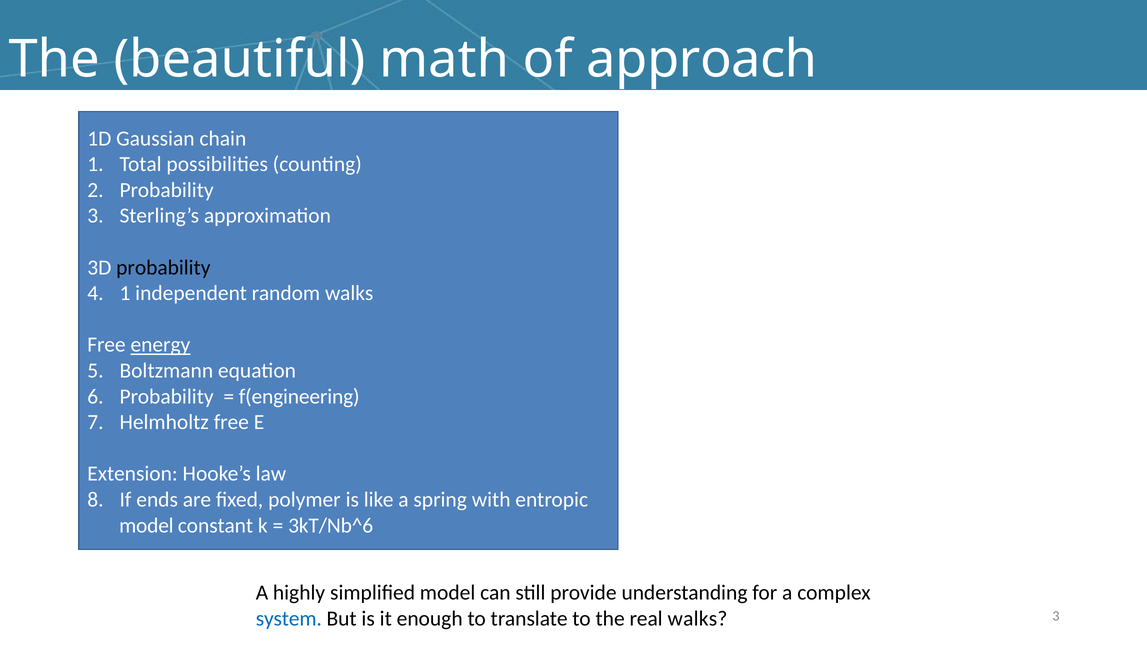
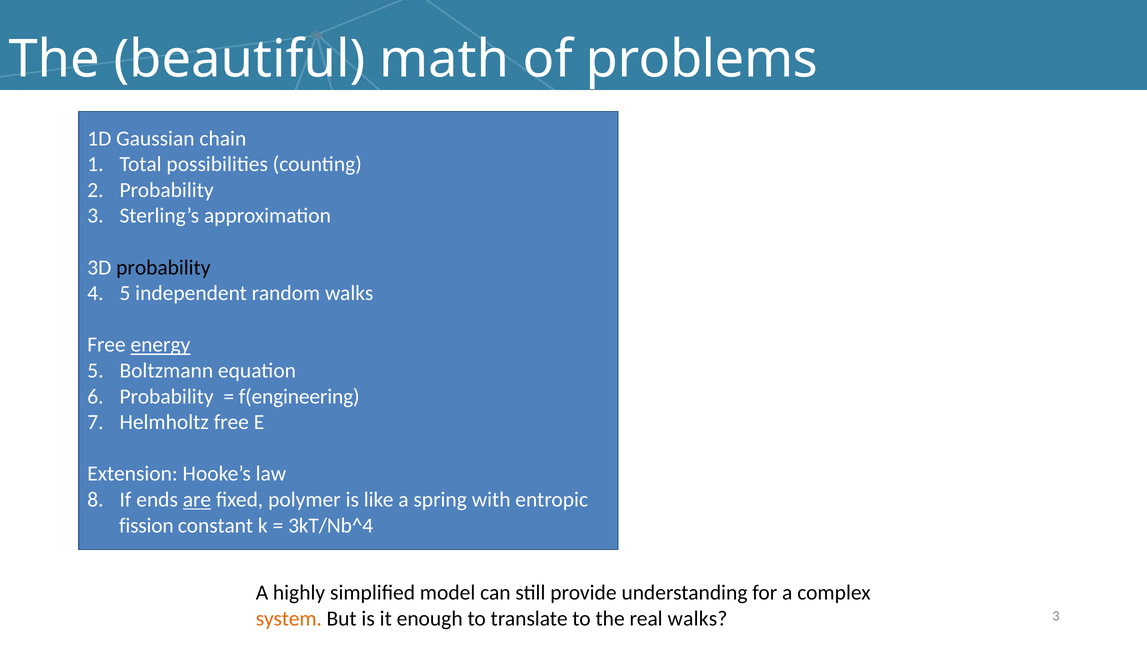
approach: approach -> problems
1 at (125, 293): 1 -> 5
are underline: none -> present
model at (146, 526): model -> fission
3kT/Nb^6: 3kT/Nb^6 -> 3kT/Nb^4
system colour: blue -> orange
